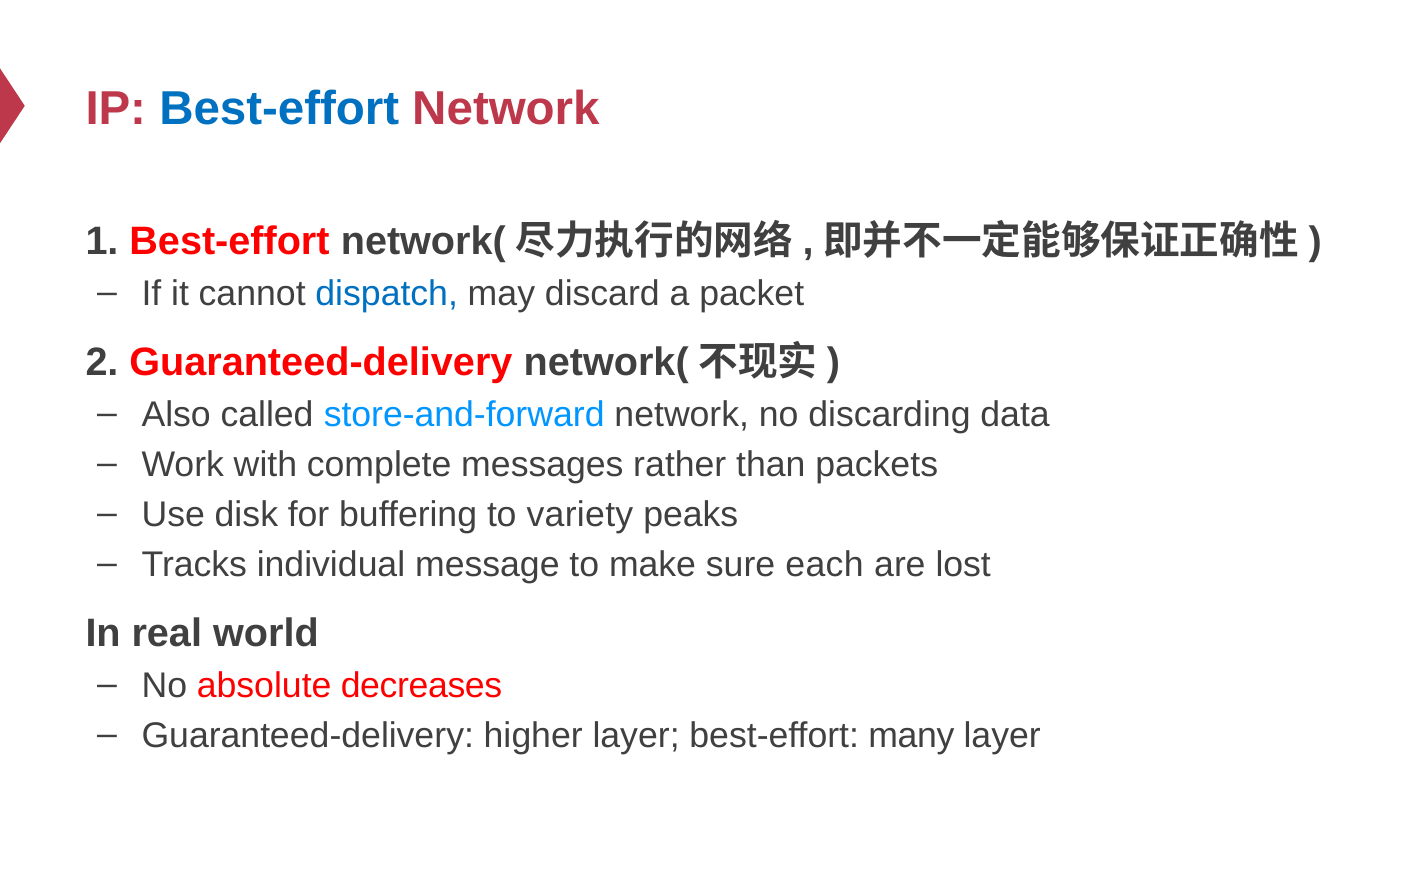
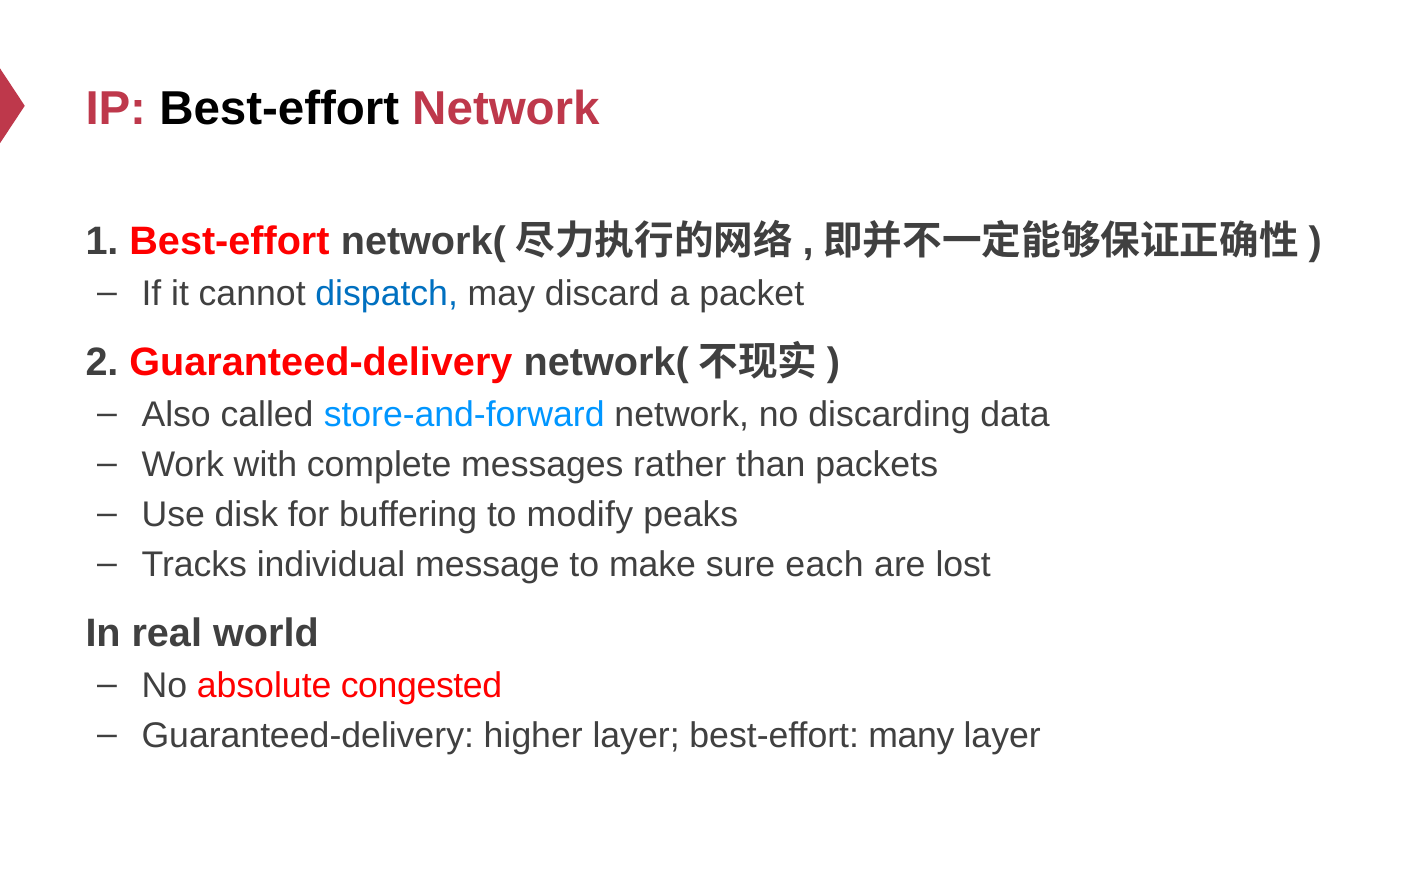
Best-effort at (279, 109) colour: blue -> black
variety: variety -> modify
decreases: decreases -> congested
